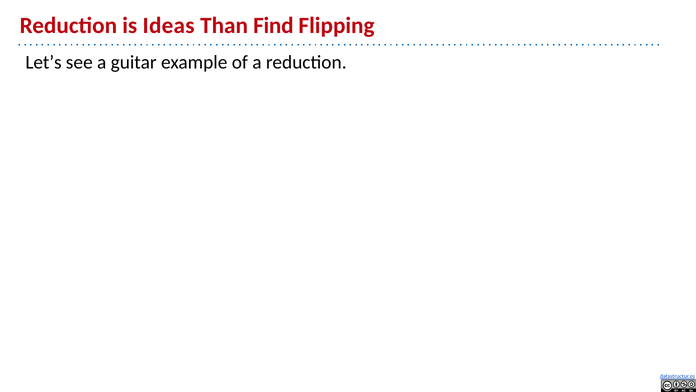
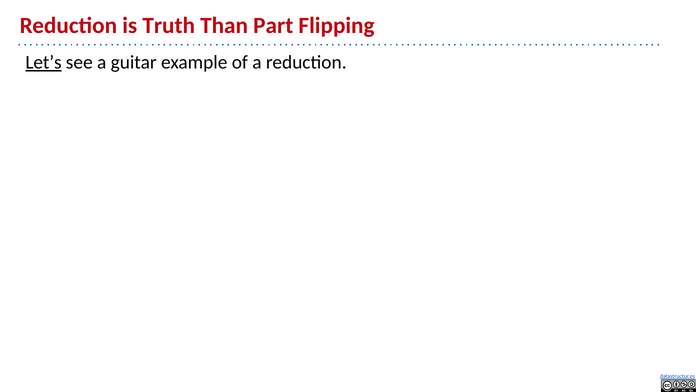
Ideas: Ideas -> Truth
Find: Find -> Part
Let’s underline: none -> present
